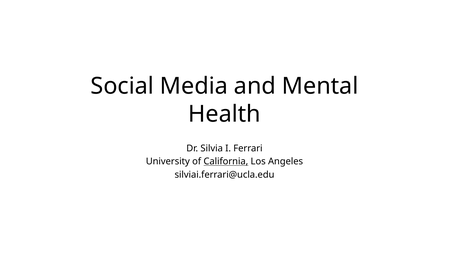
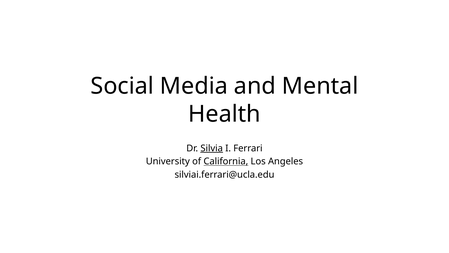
Silvia underline: none -> present
